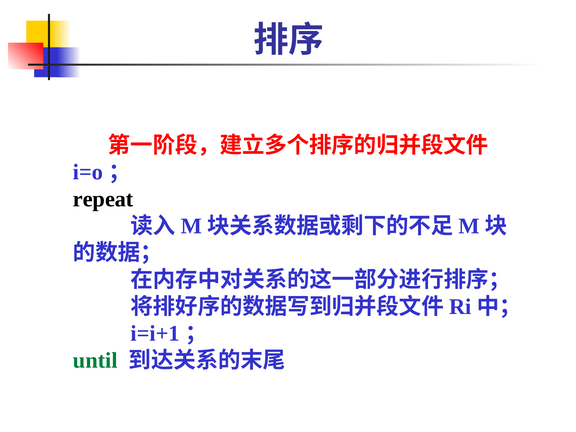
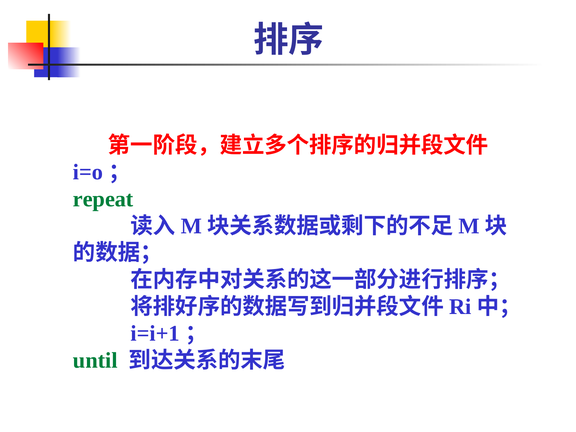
repeat colour: black -> green
